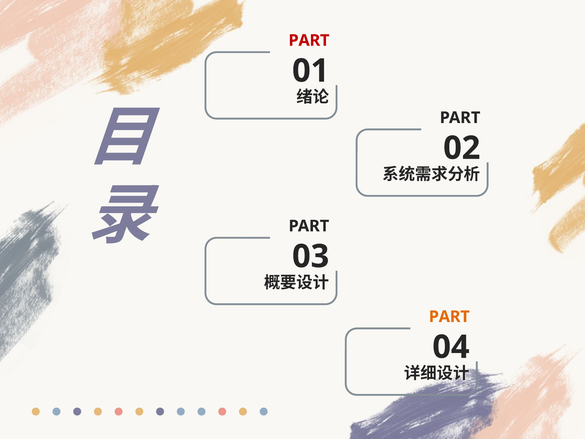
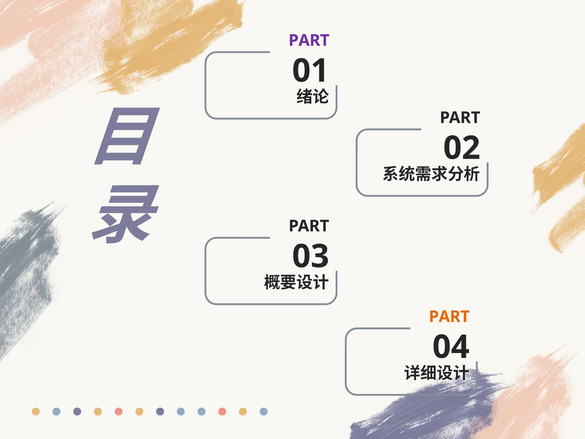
PART at (309, 40) colour: red -> purple
